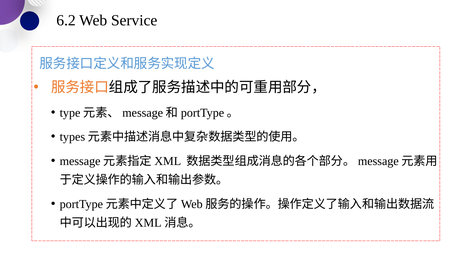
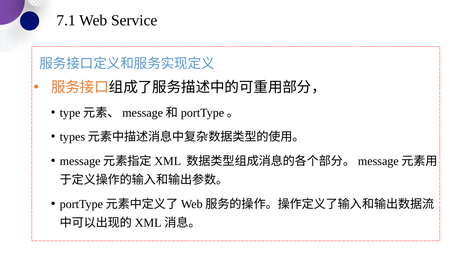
6.2: 6.2 -> 7.1
